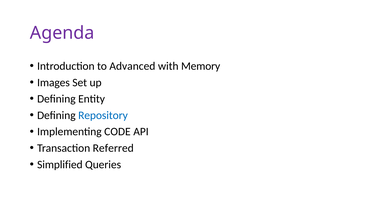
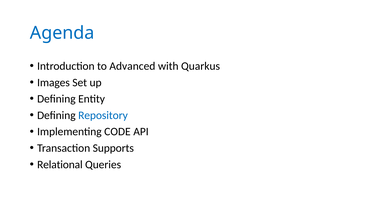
Agenda colour: purple -> blue
Memory: Memory -> Quarkus
Referred: Referred -> Supports
Simplified: Simplified -> Relational
